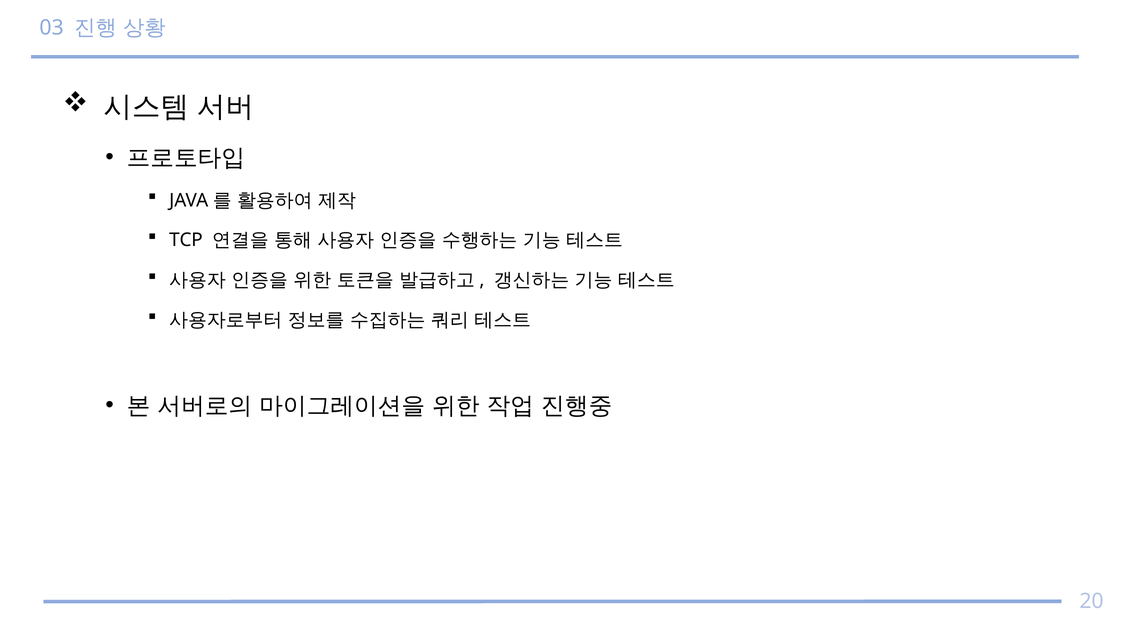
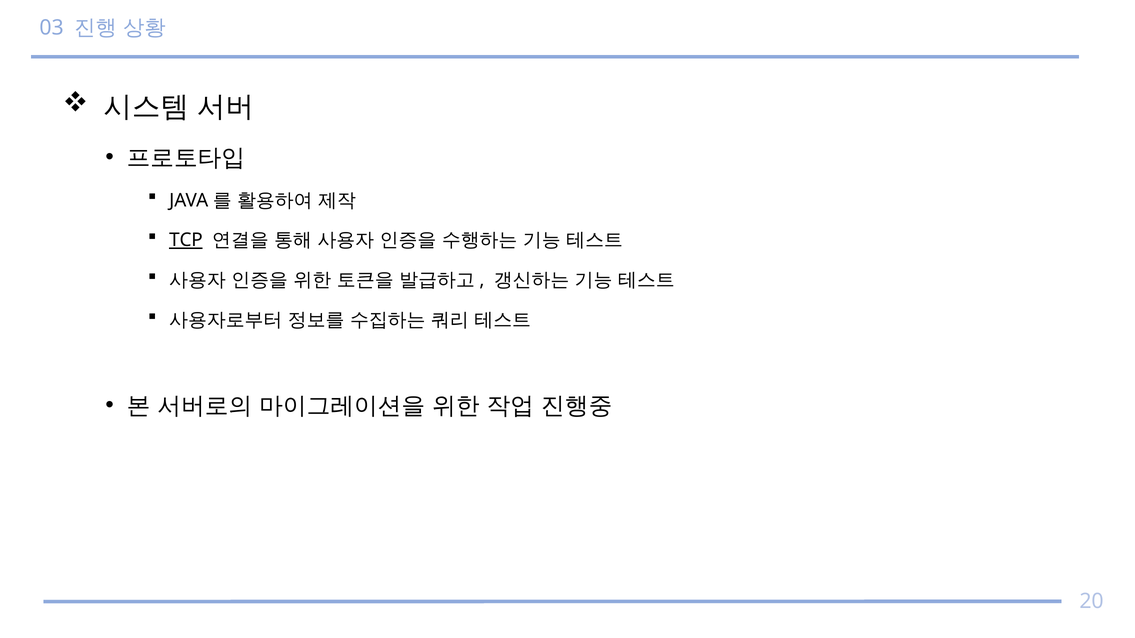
TCP underline: none -> present
